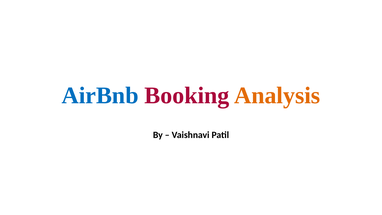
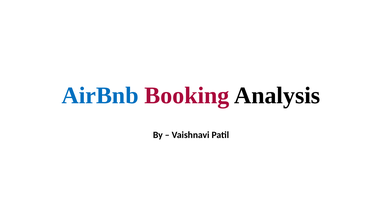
Analysis colour: orange -> black
